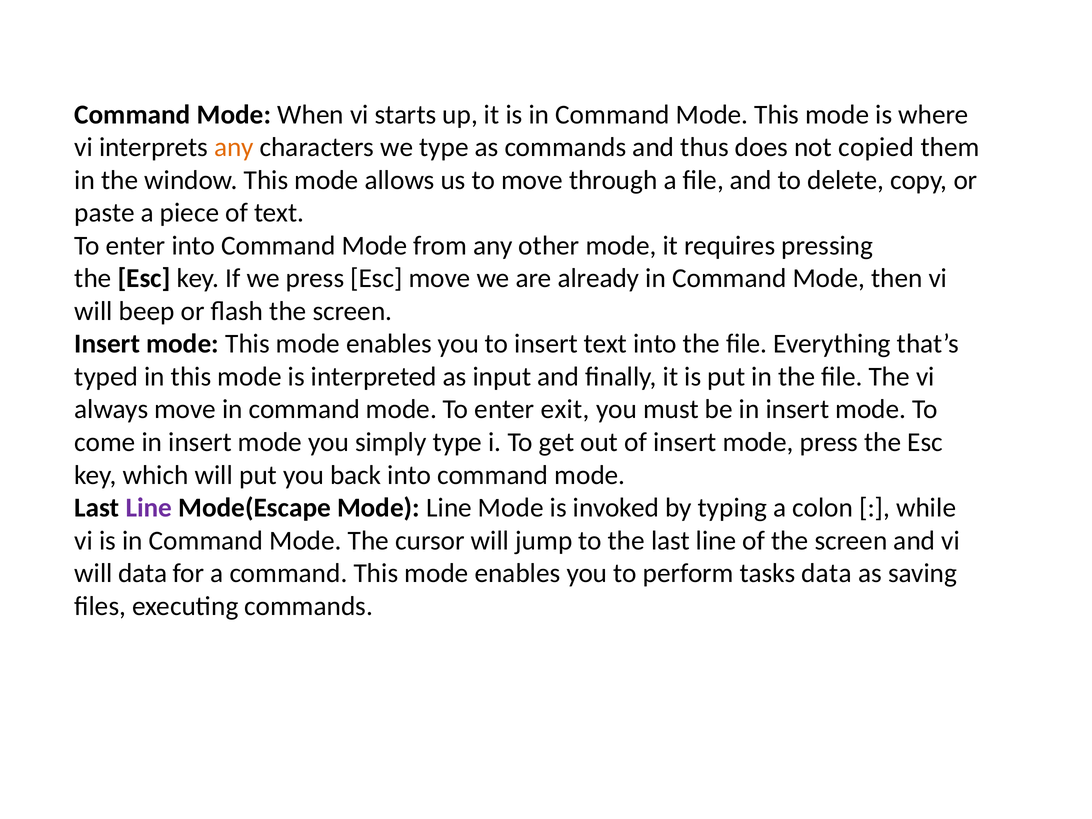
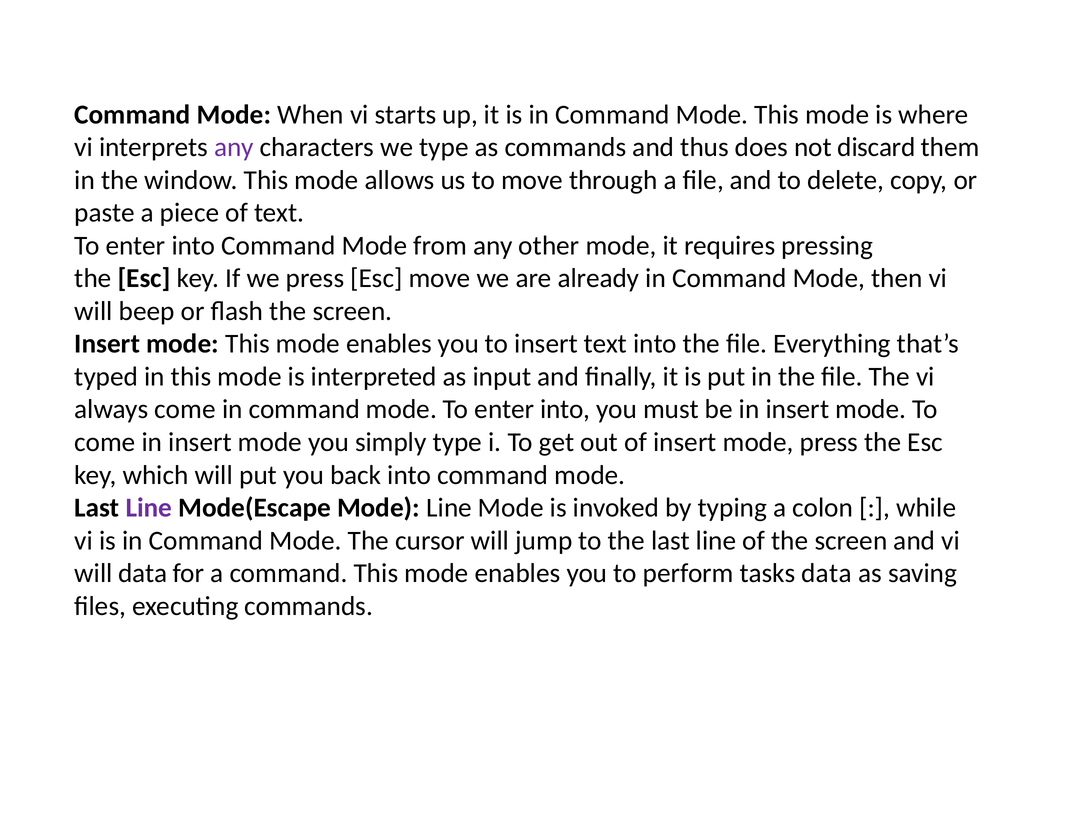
any at (234, 147) colour: orange -> purple
copied: copied -> discard
always move: move -> come
mode To enter exit: exit -> into
